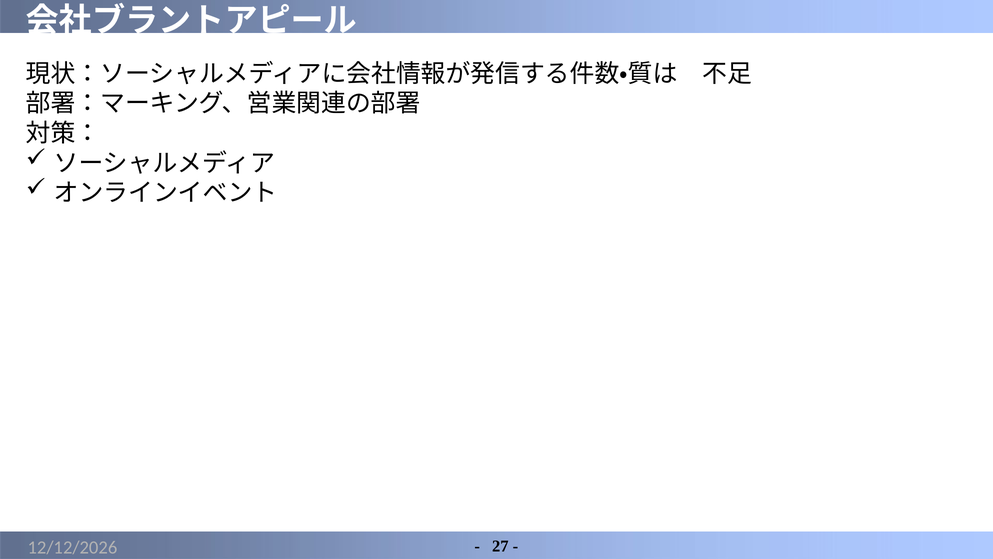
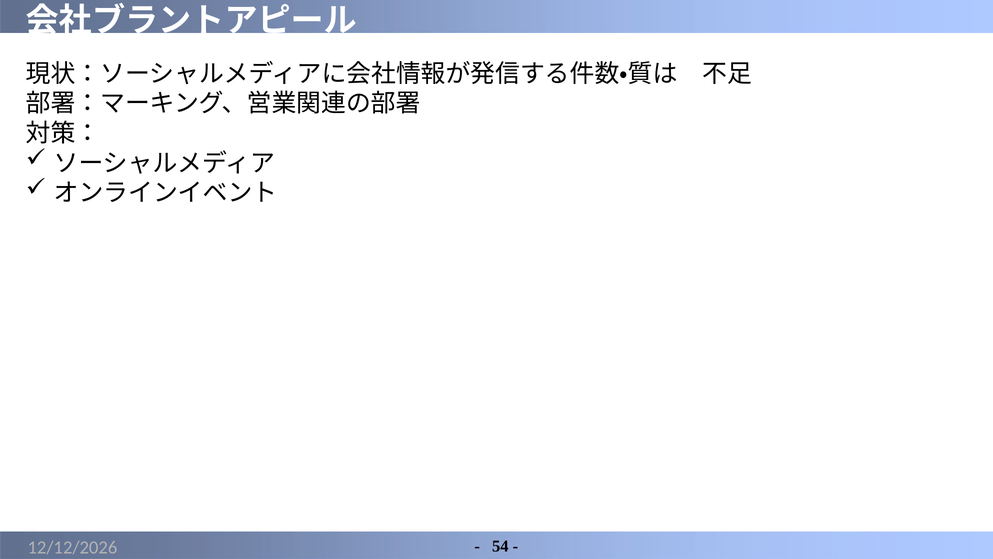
27: 27 -> 54
